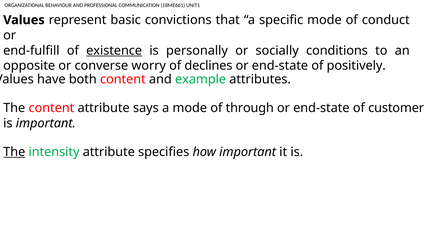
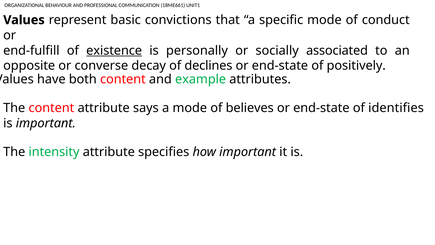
conditions: conditions -> associated
worry: worry -> decay
through: through -> believes
customer: customer -> identifies
The at (14, 152) underline: present -> none
